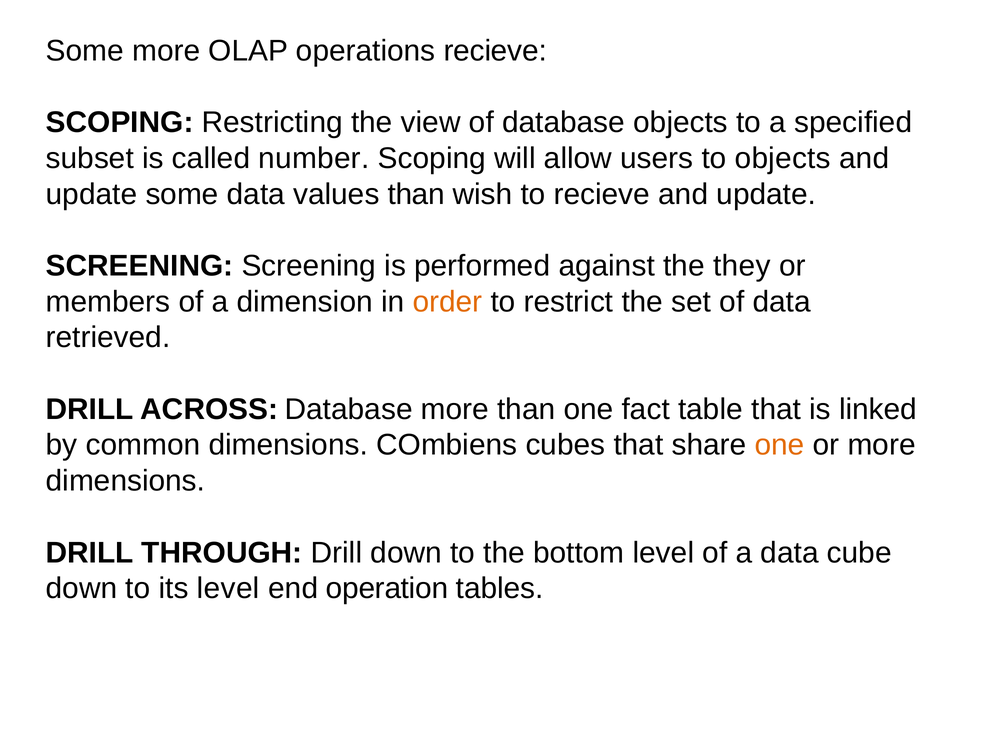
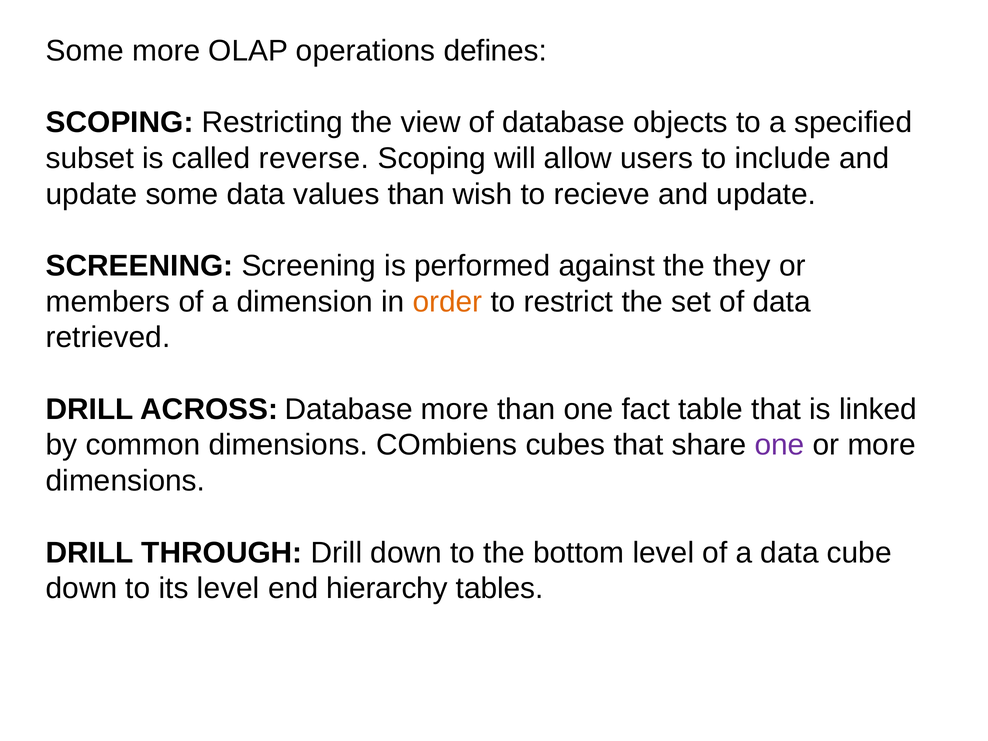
operations recieve: recieve -> defines
number: number -> reverse
to objects: objects -> include
one at (780, 445) colour: orange -> purple
operation: operation -> hierarchy
